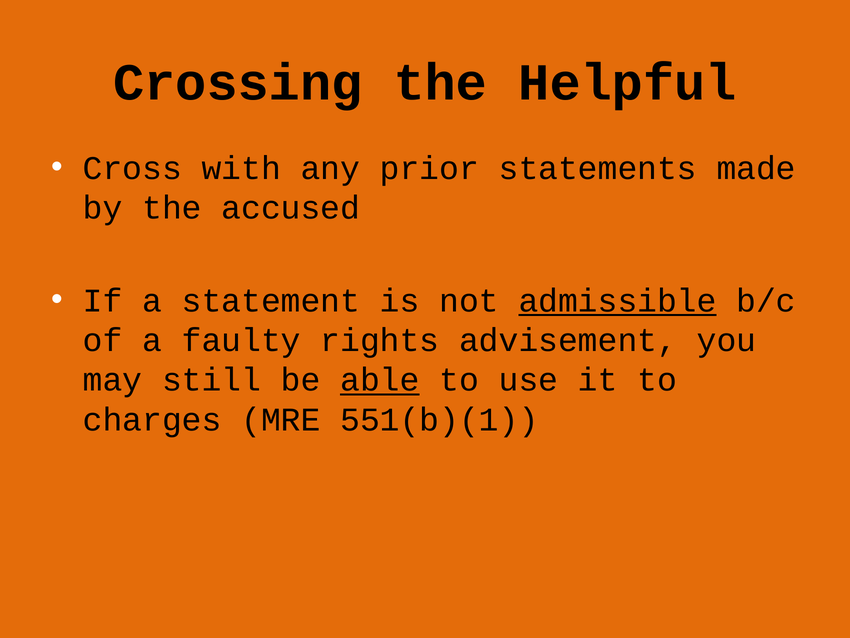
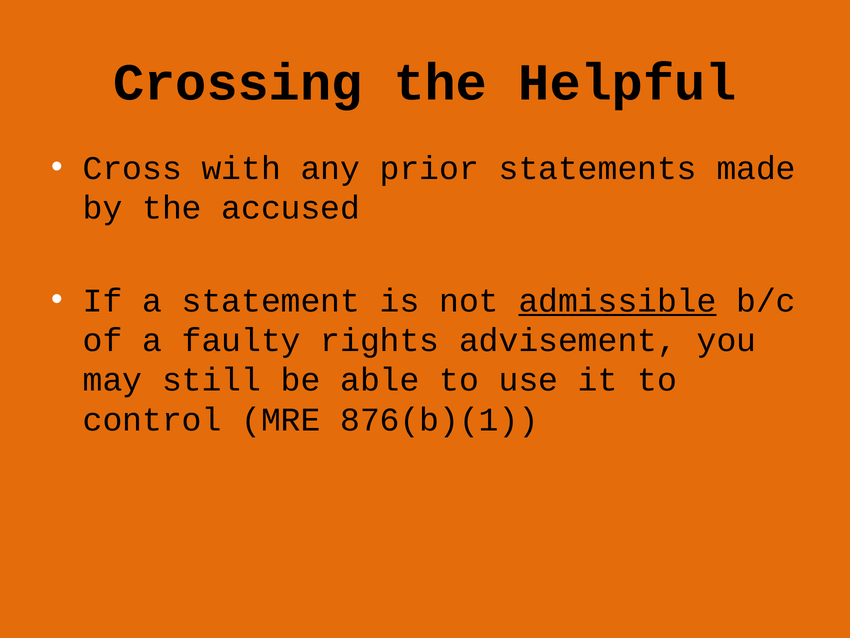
able underline: present -> none
charges: charges -> control
551(b)(1: 551(b)(1 -> 876(b)(1
